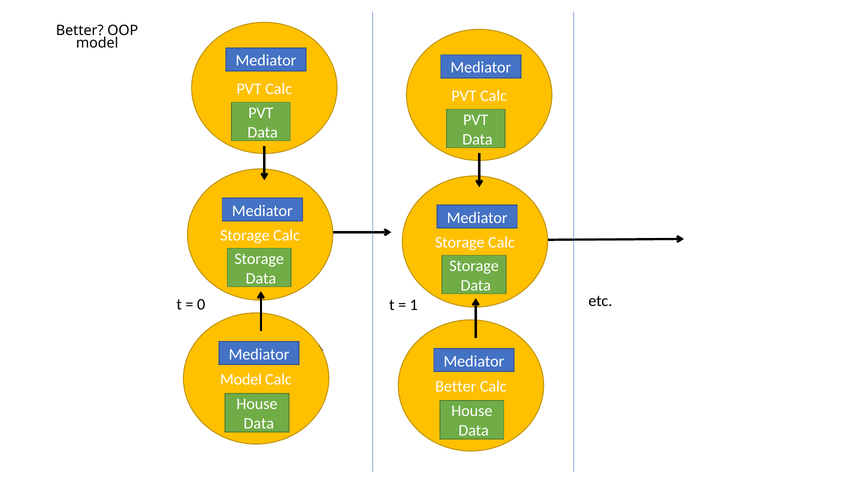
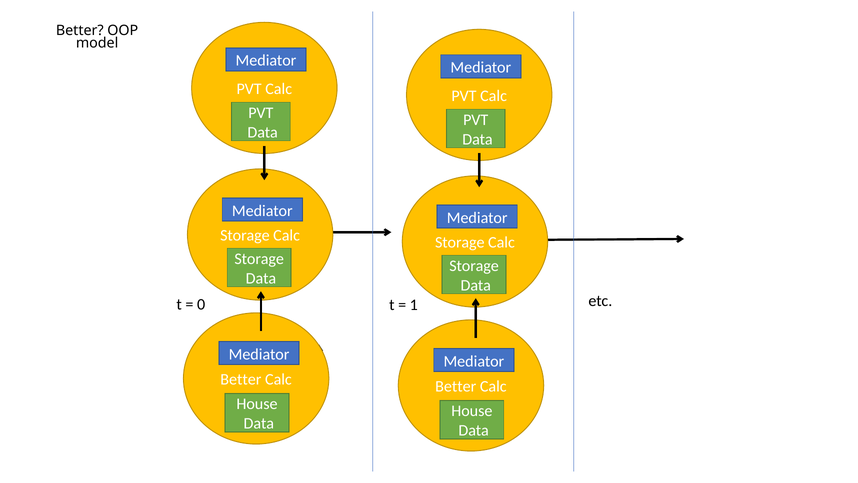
Model at (241, 379): Model -> Better
